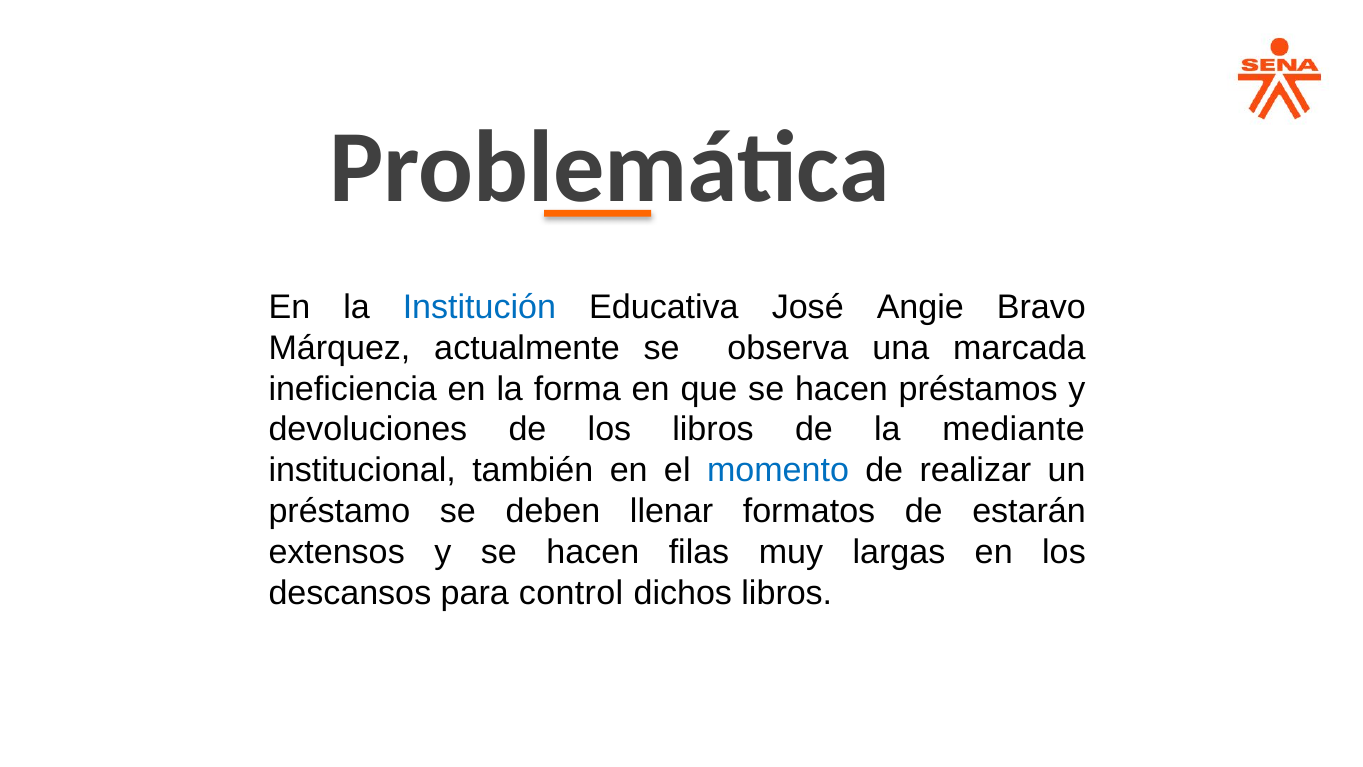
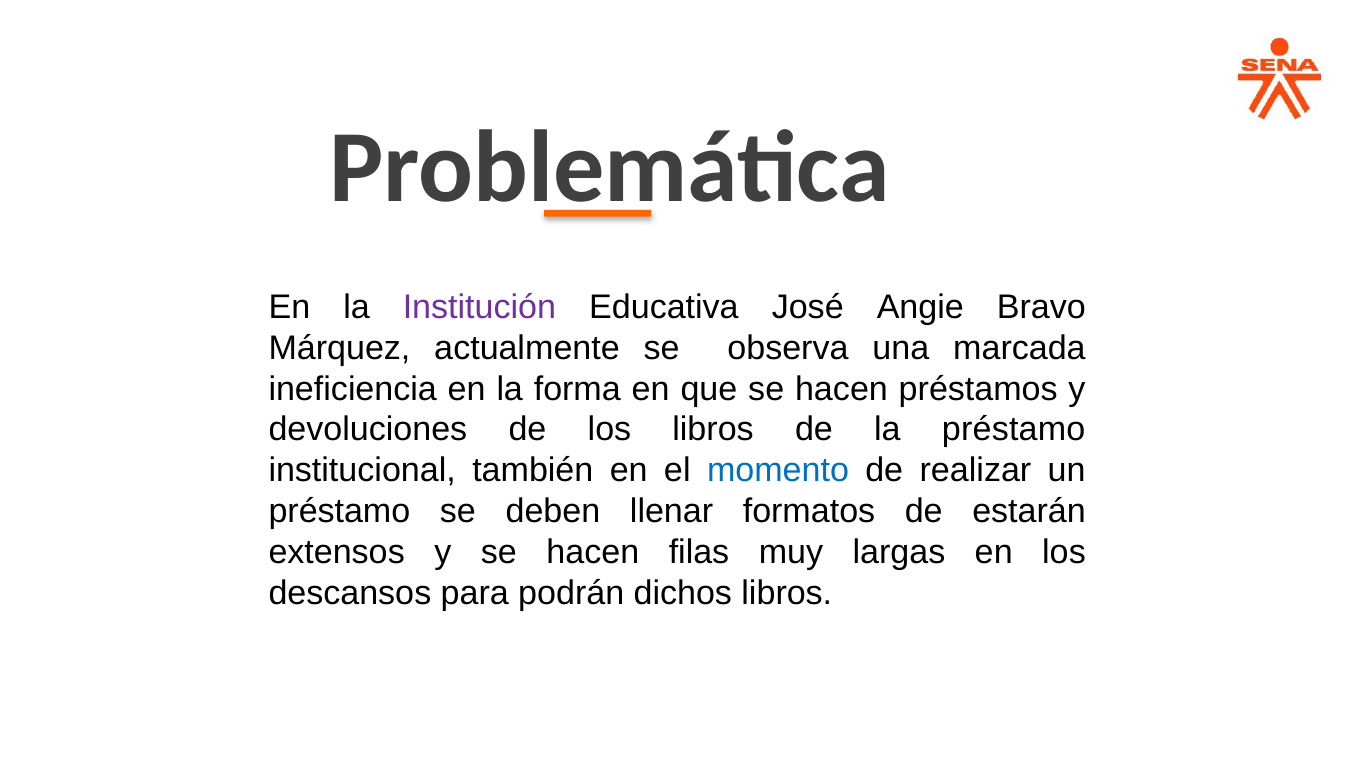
Institución colour: blue -> purple
la mediante: mediante -> préstamo
control: control -> podrán
